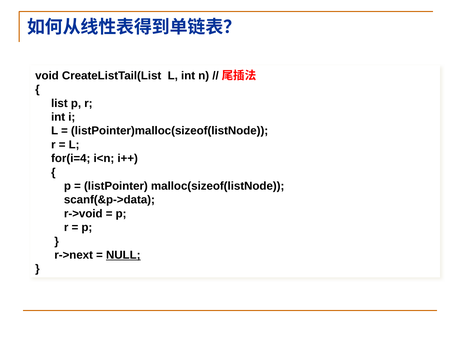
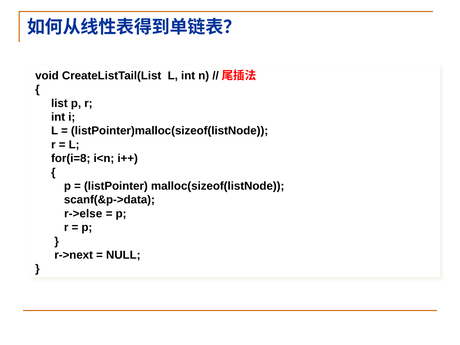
for(i=4: for(i=4 -> for(i=8
r->void: r->void -> r->else
NULL underline: present -> none
